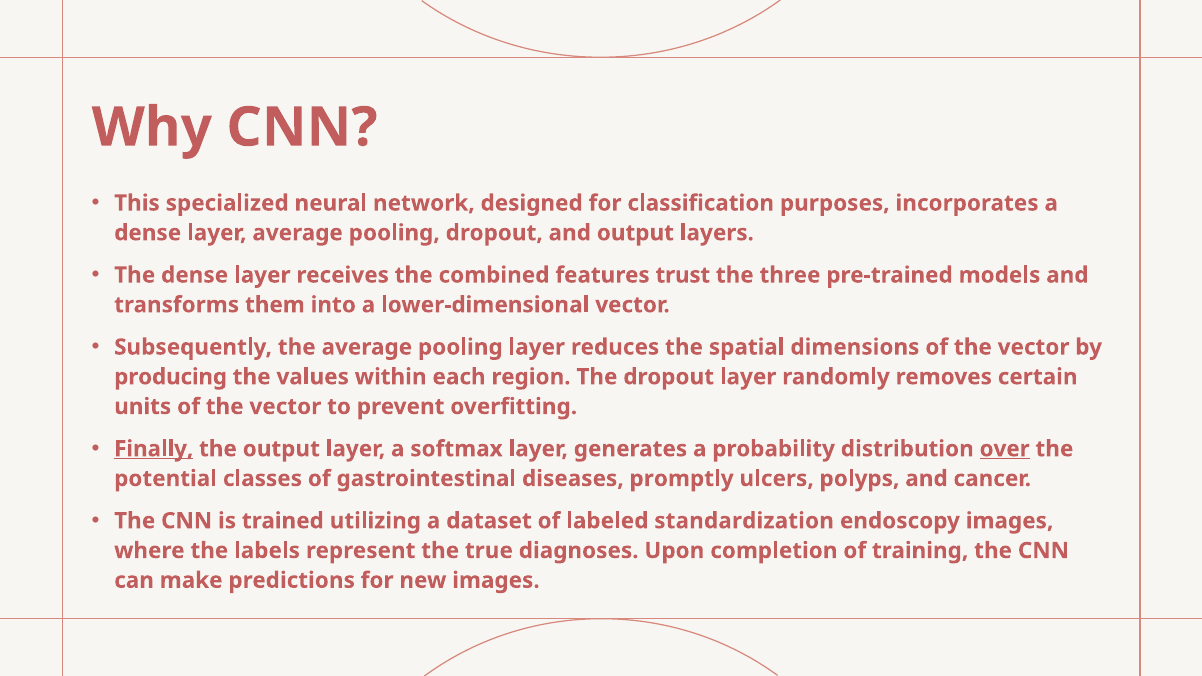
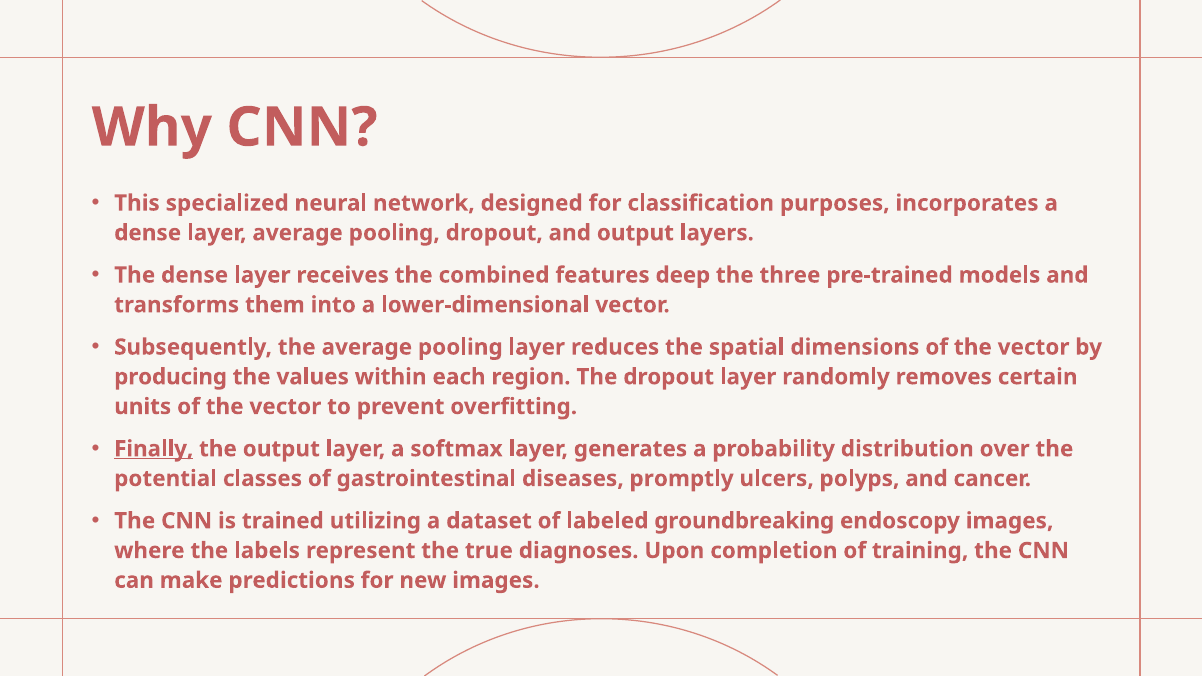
trust: trust -> deep
over underline: present -> none
standardization: standardization -> groundbreaking
